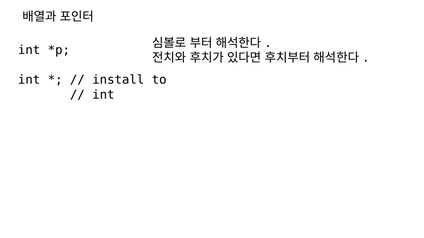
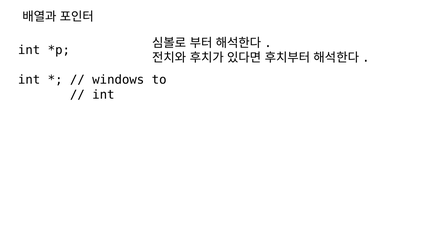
install: install -> windows
